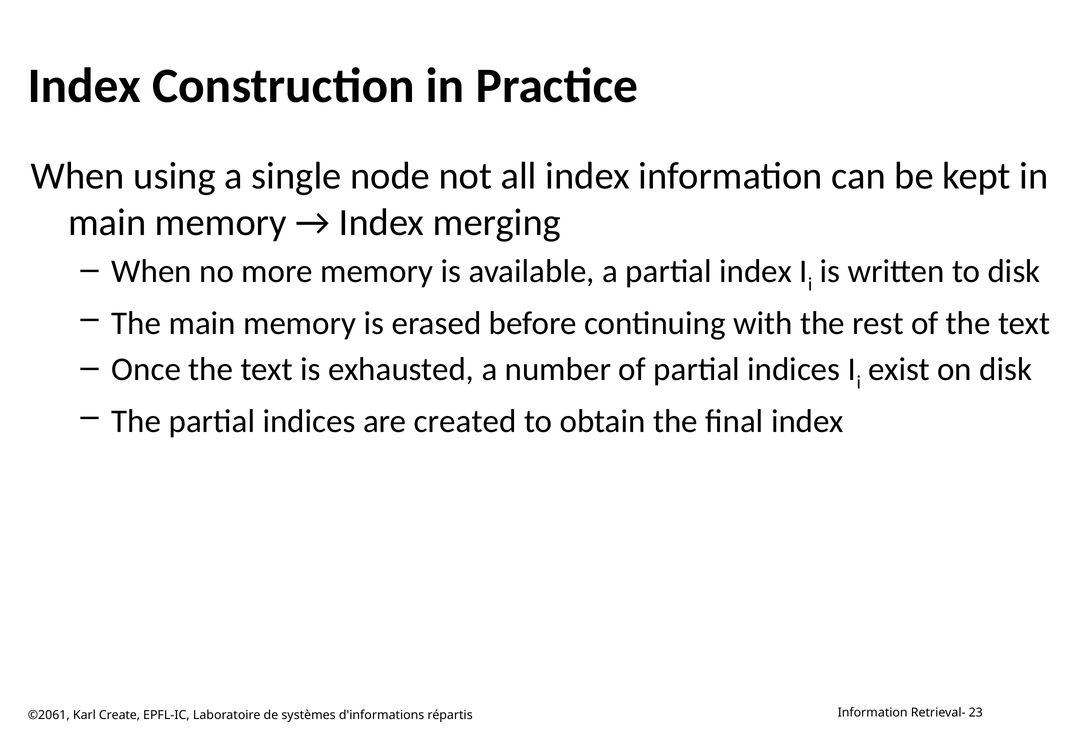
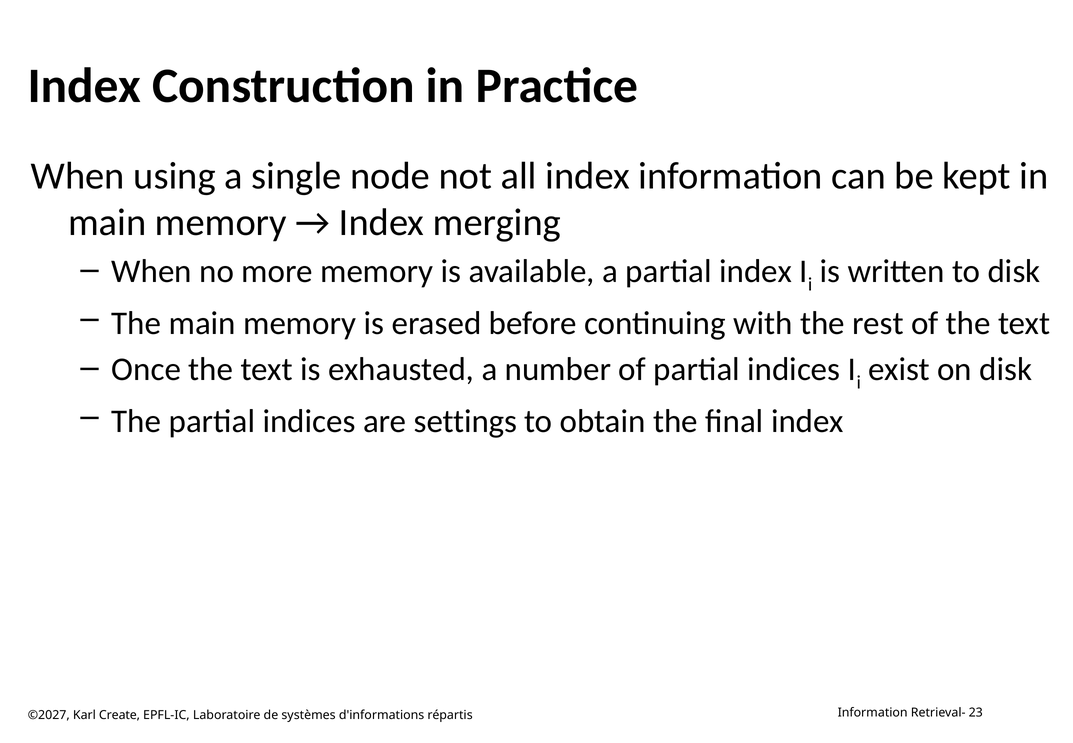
created: created -> settings
©2061: ©2061 -> ©2027
